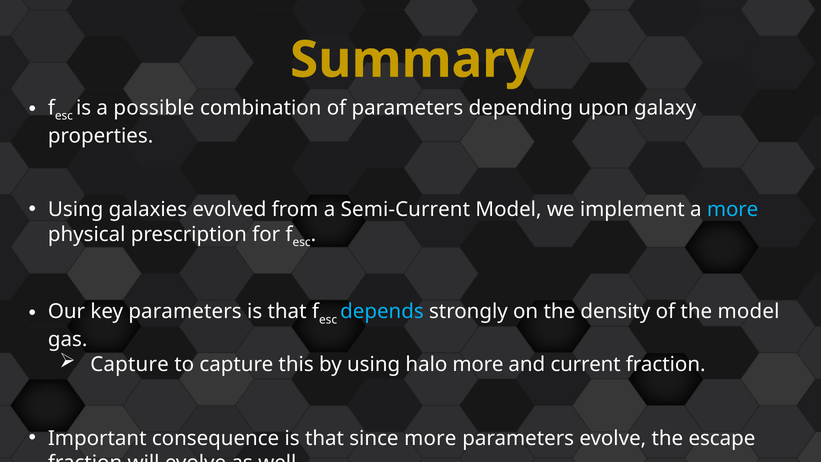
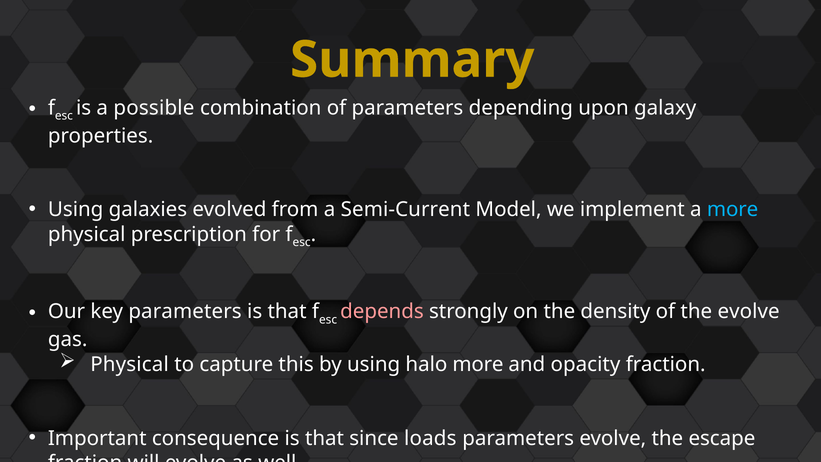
depends colour: light blue -> pink
the model: model -> evolve
Capture at (130, 364): Capture -> Physical
current: current -> opacity
since more: more -> loads
